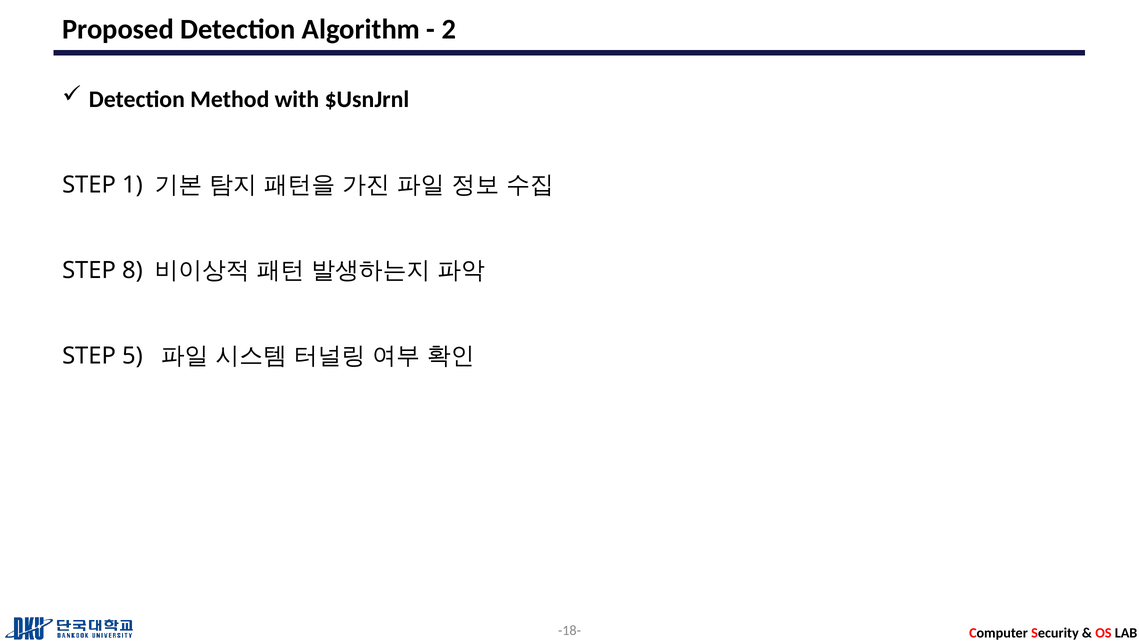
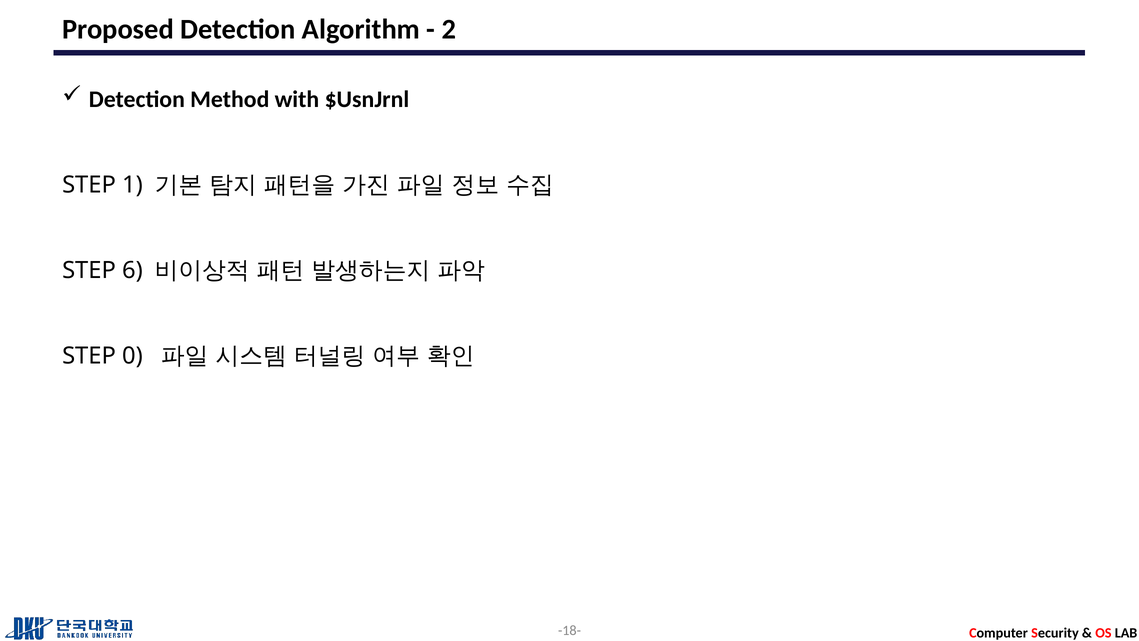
8: 8 -> 6
5: 5 -> 0
